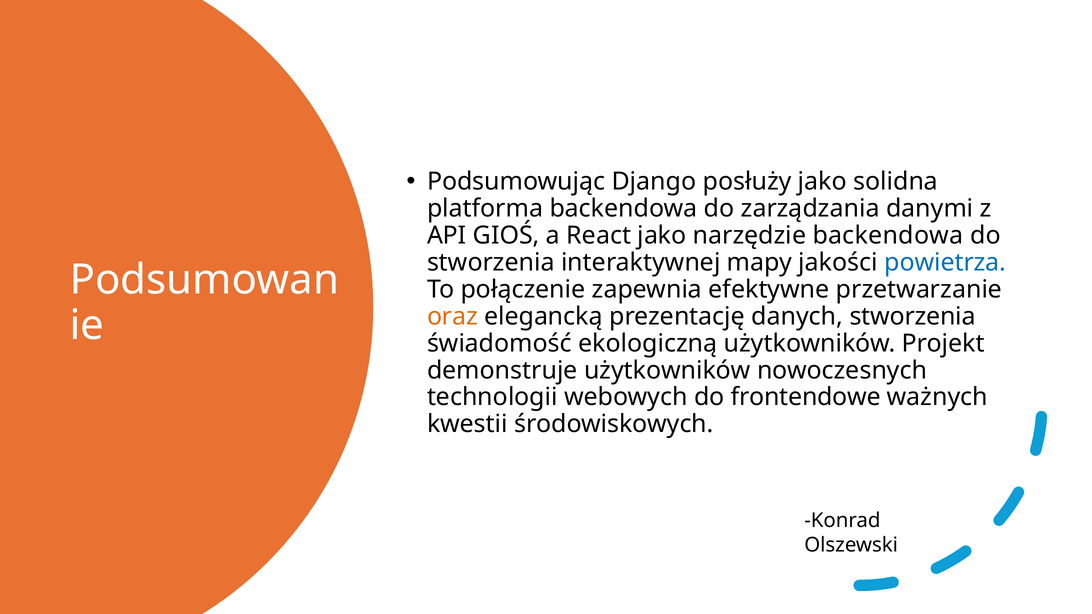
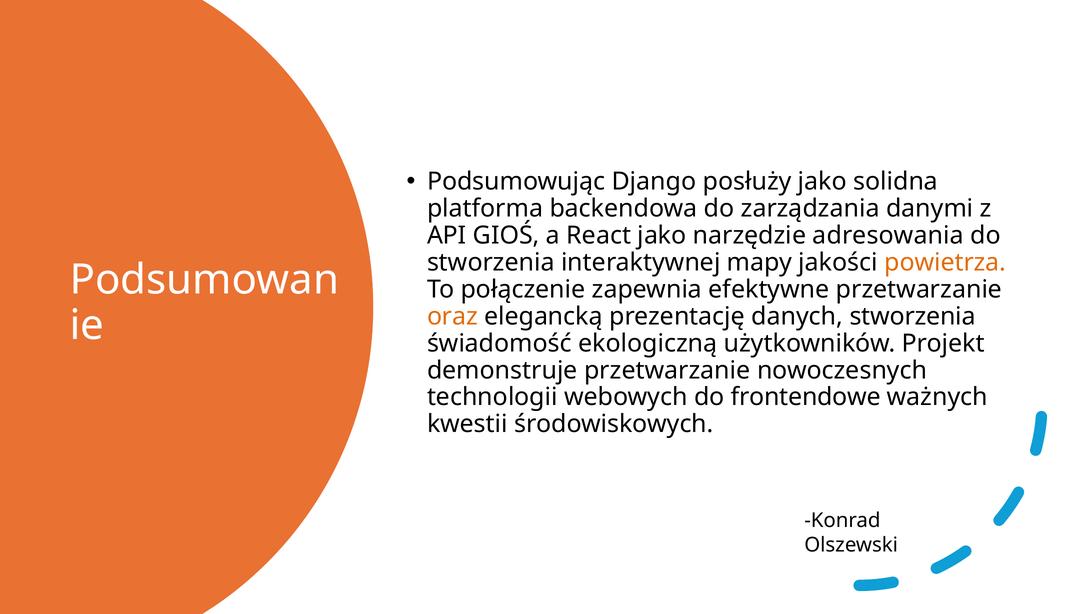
narzędzie backendowa: backendowa -> adresowania
powietrza colour: blue -> orange
demonstruje użytkowników: użytkowników -> przetwarzanie
